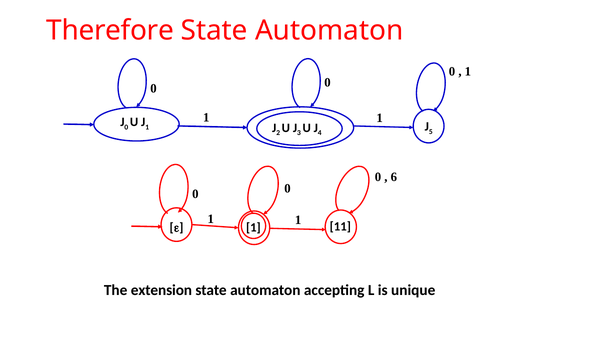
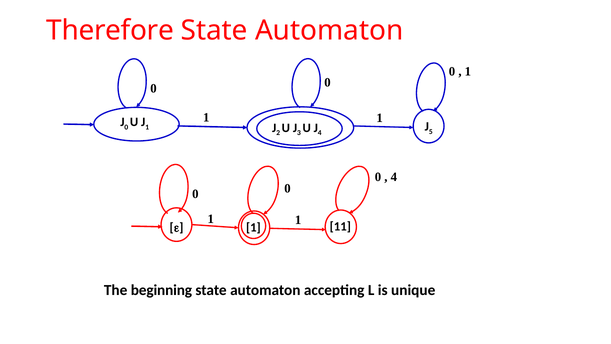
6 at (394, 177): 6 -> 4
extension: extension -> beginning
